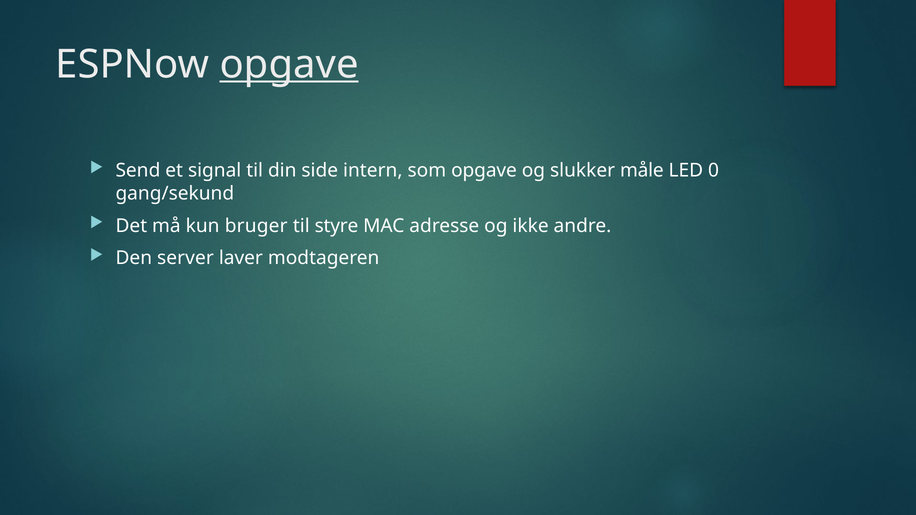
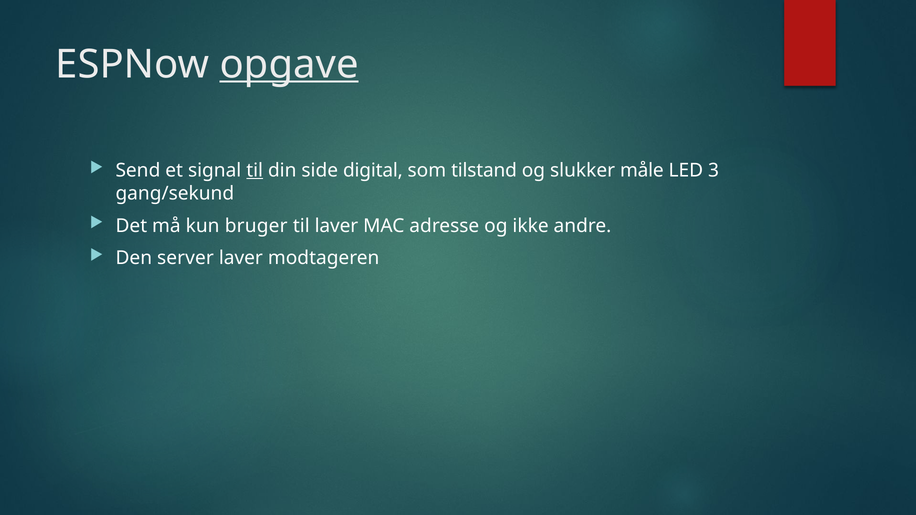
til at (255, 170) underline: none -> present
intern: intern -> digital
som opgave: opgave -> tilstand
0: 0 -> 3
til styre: styre -> laver
